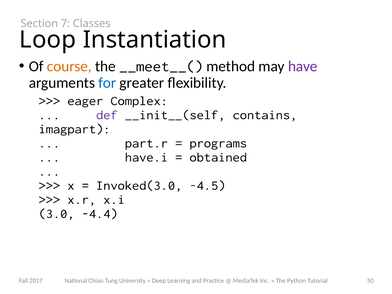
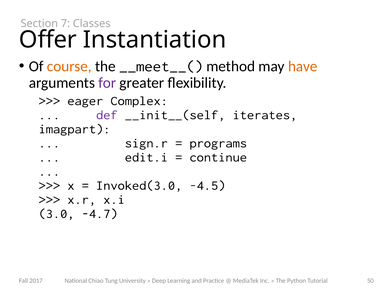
Loop: Loop -> Offer
have colour: purple -> orange
for colour: blue -> purple
contains: contains -> iterates
part.r: part.r -> sign.r
have.i: have.i -> edit.i
obtained: obtained -> continue
-4.4: -4.4 -> -4.7
